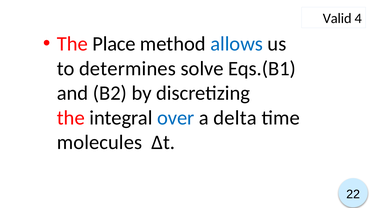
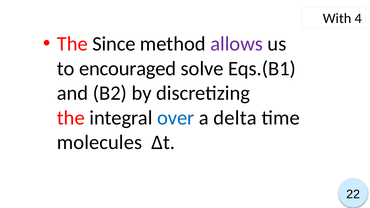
Valid: Valid -> With
Place: Place -> Since
allows colour: blue -> purple
determines: determines -> encouraged
